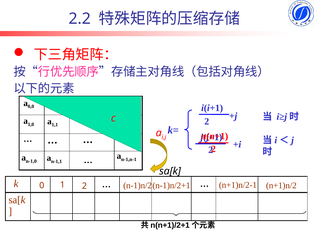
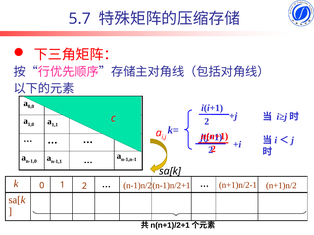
2.2: 2.2 -> 5.7
